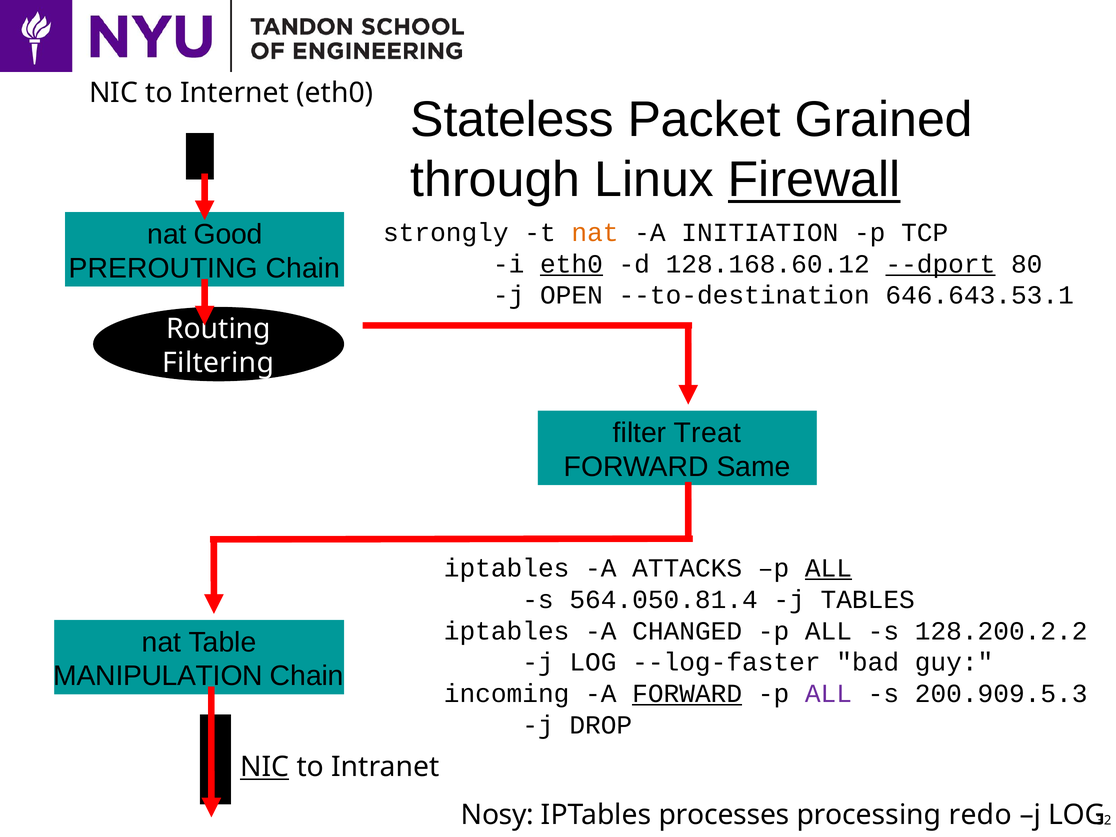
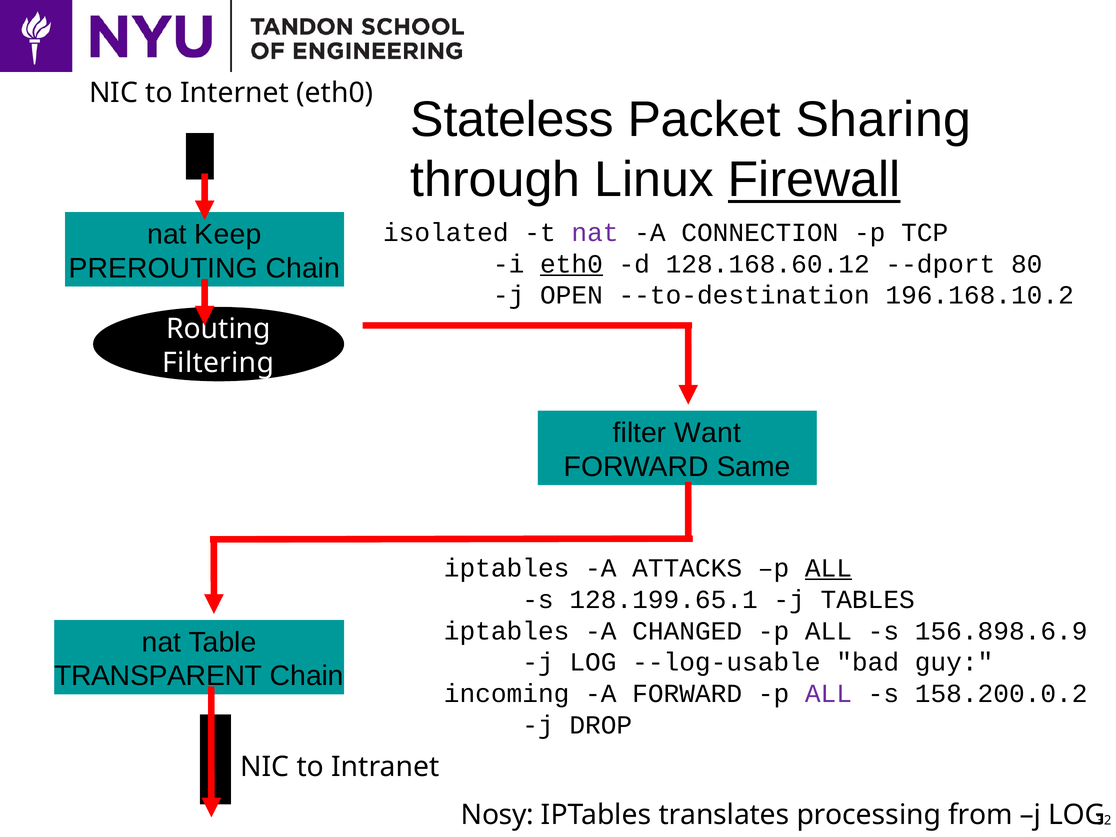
Grained: Grained -> Sharing
Good: Good -> Keep
strongly: strongly -> isolated
nat at (595, 232) colour: orange -> purple
INITIATION: INITIATION -> CONNECTION
--dport underline: present -> none
646.643.53.1: 646.643.53.1 -> 196.168.10.2
Treat: Treat -> Want
564.050.81.4: 564.050.81.4 -> 128.199.65.1
128.200.2.2: 128.200.2.2 -> 156.898.6.9
--log-faster: --log-faster -> --log-usable
MANIPULATION: MANIPULATION -> TRANSPARENT
FORWARD at (687, 694) underline: present -> none
200.909.5.3: 200.909.5.3 -> 158.200.0.2
NIC at (265, 767) underline: present -> none
processes: processes -> translates
redo: redo -> from
